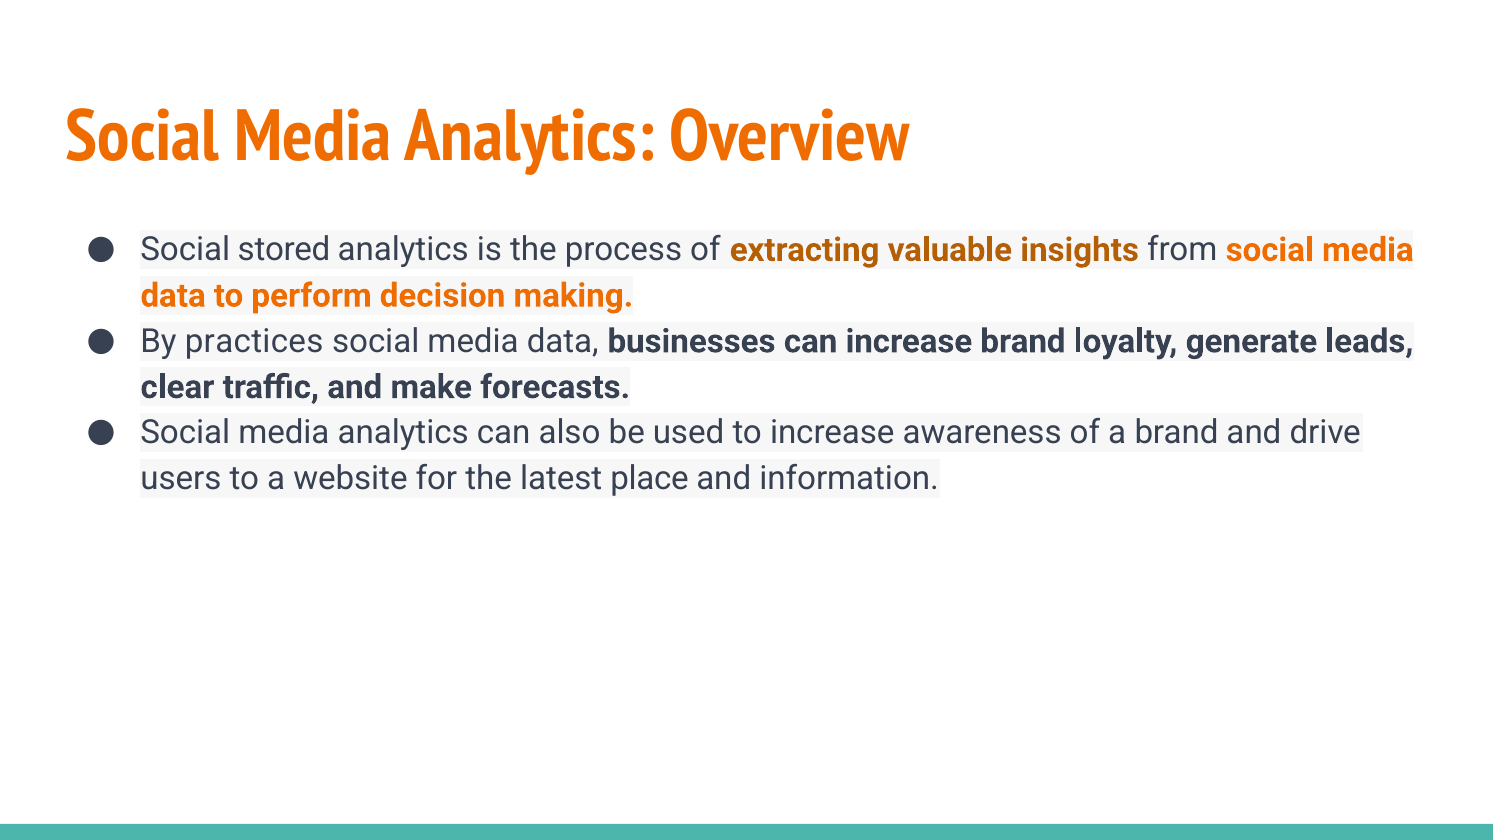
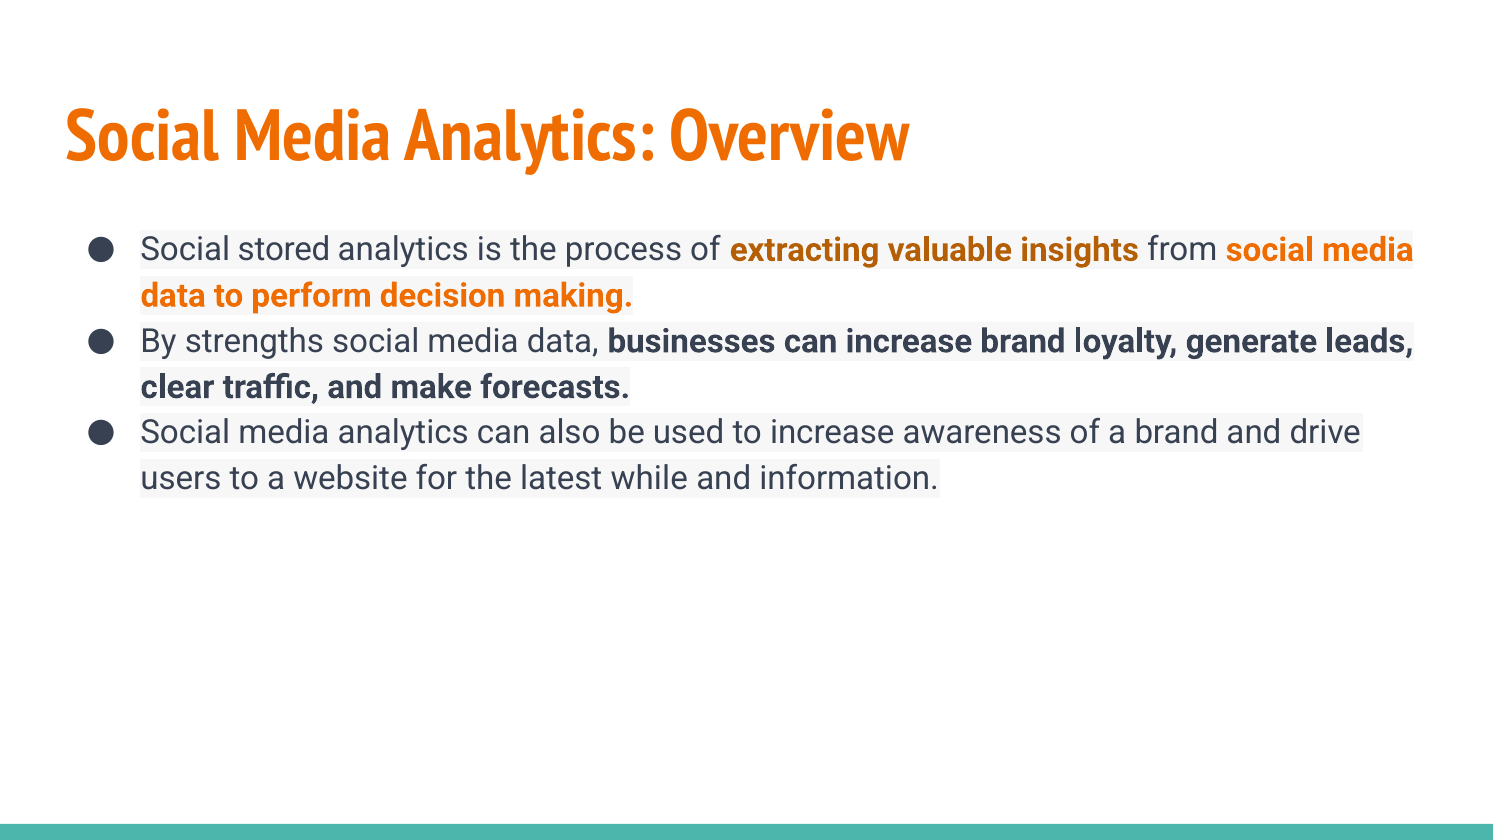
practices: practices -> strengths
place: place -> while
